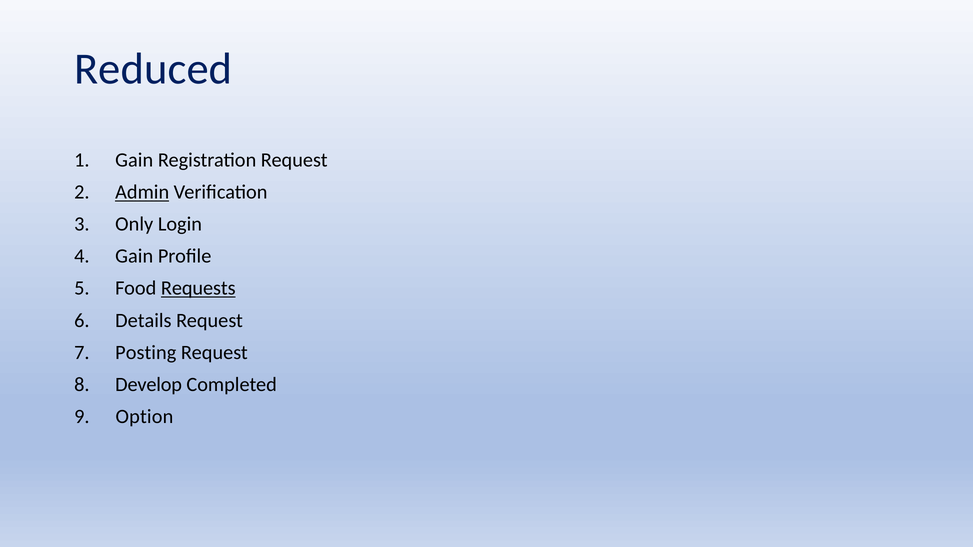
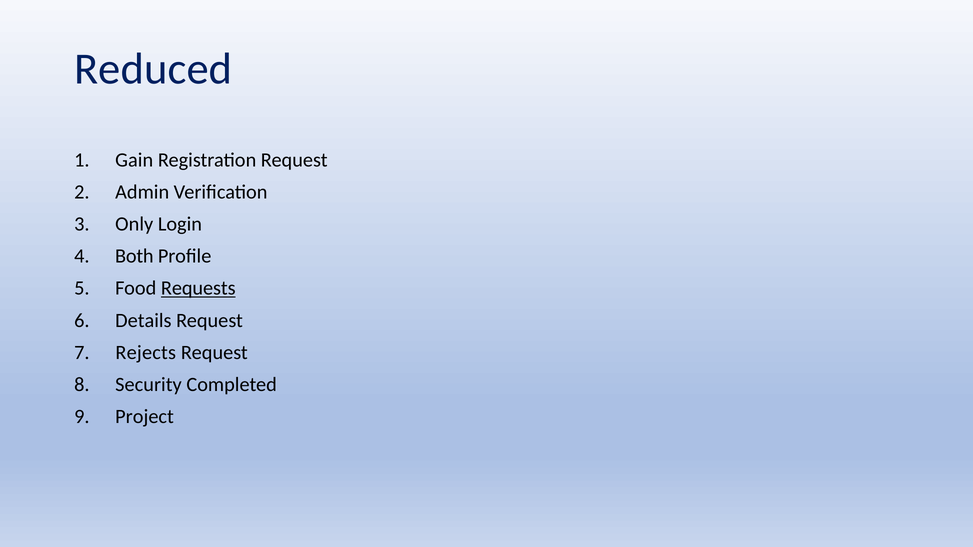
Admin underline: present -> none
Gain at (134, 256): Gain -> Both
Posting: Posting -> Rejects
Develop: Develop -> Security
Option: Option -> Project
